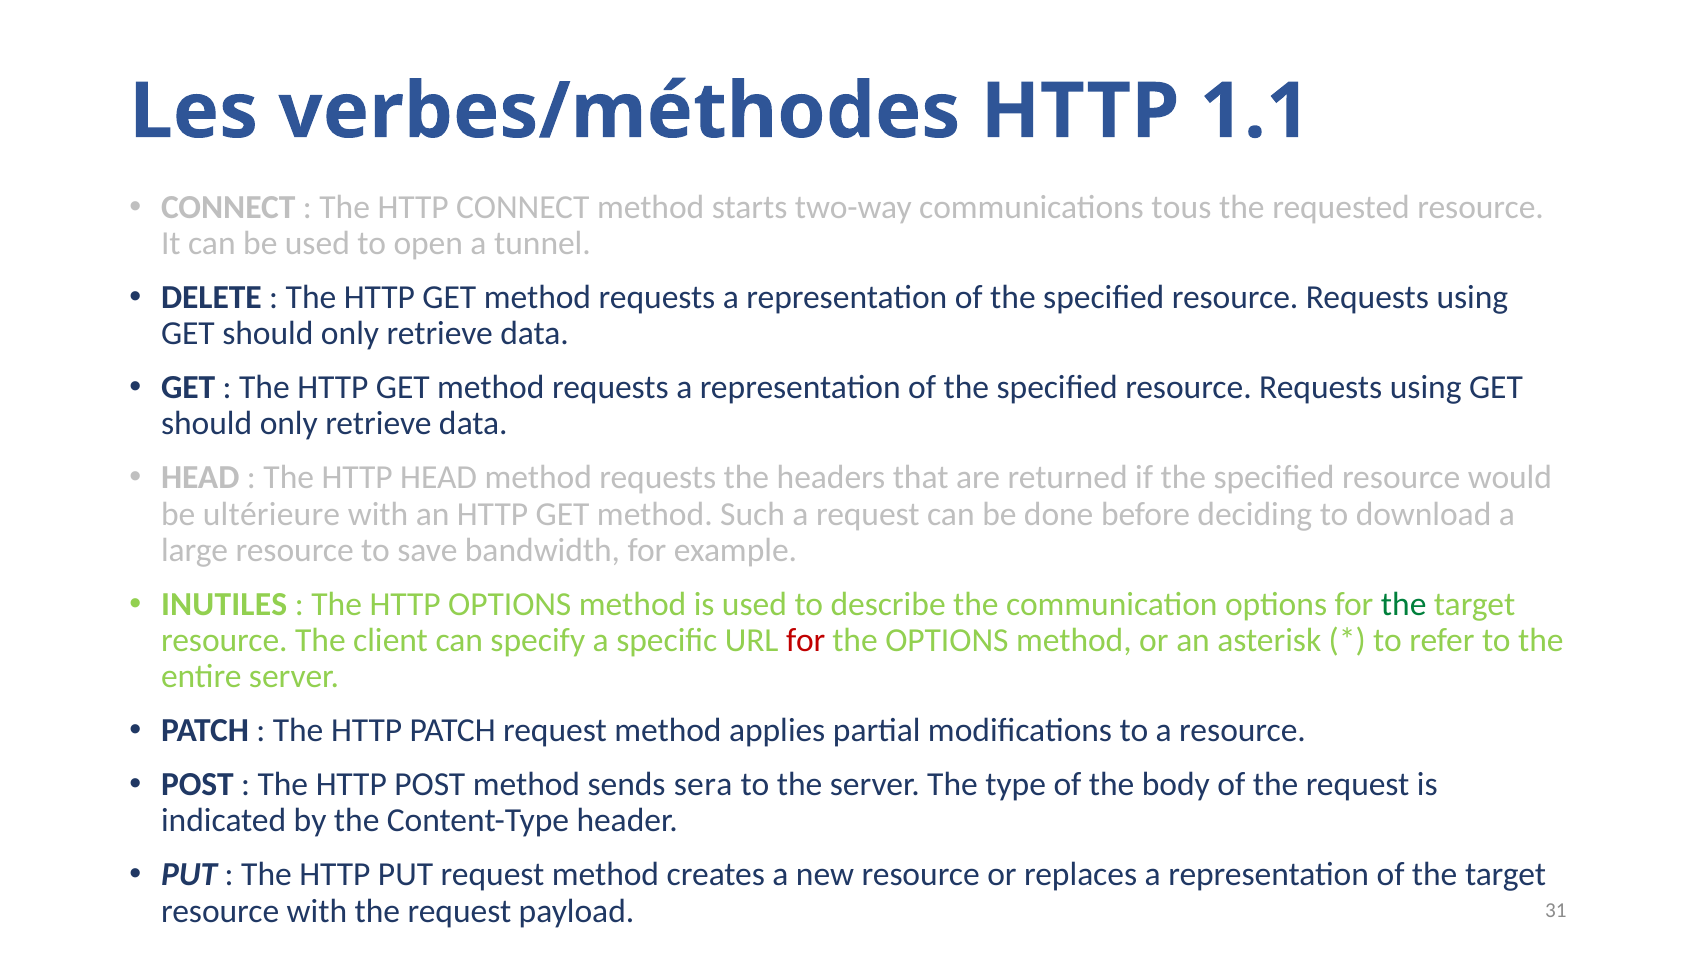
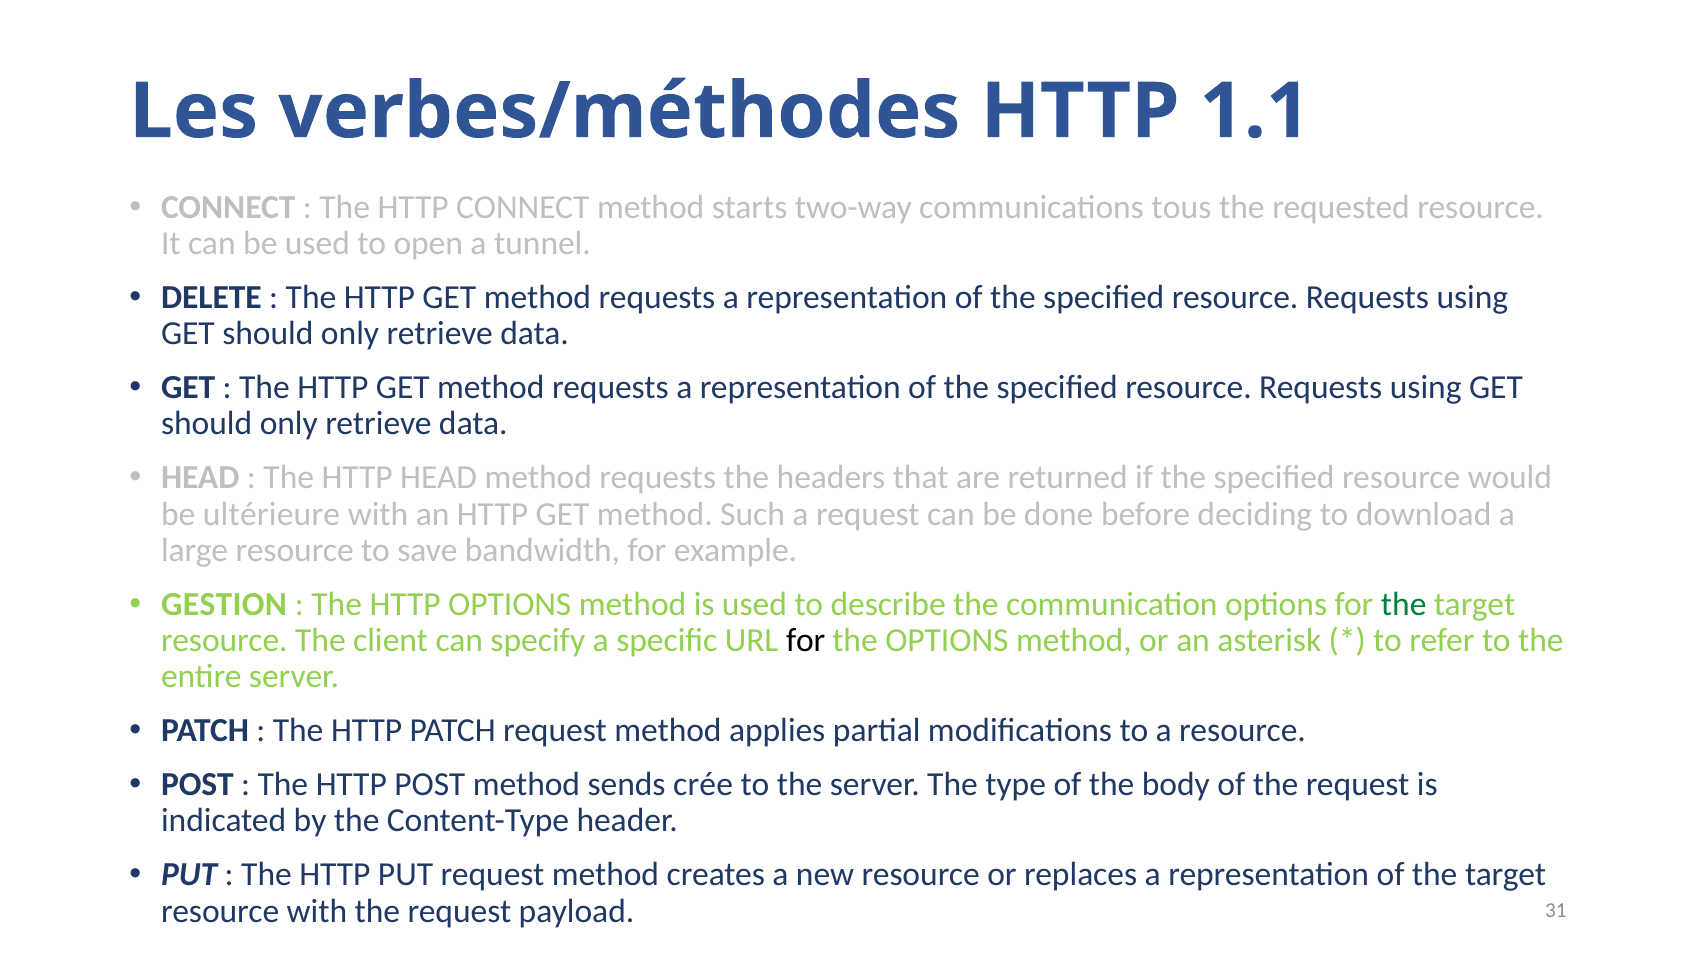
INUTILES: INUTILES -> GESTION
for at (806, 640) colour: red -> black
sera: sera -> crée
